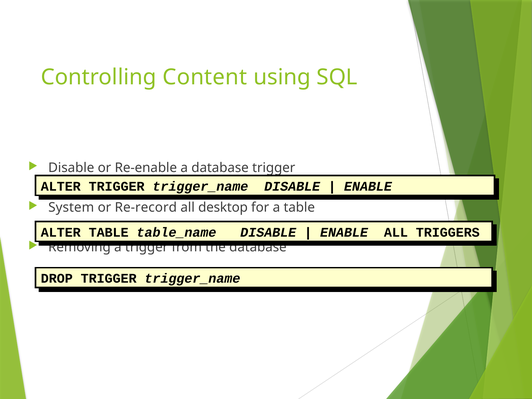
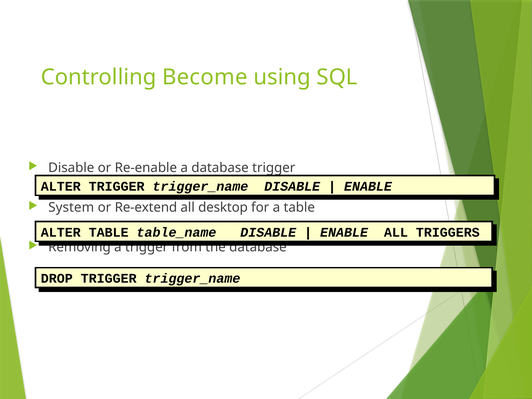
Content: Content -> Become
Re-record: Re-record -> Re-extend
